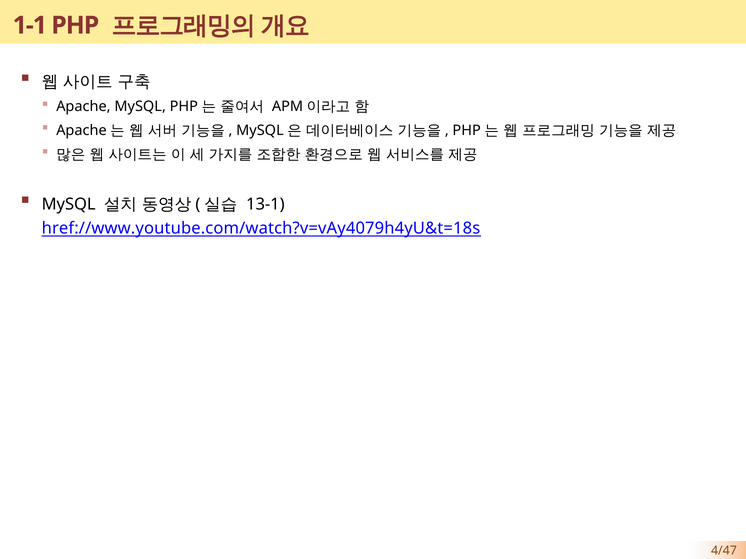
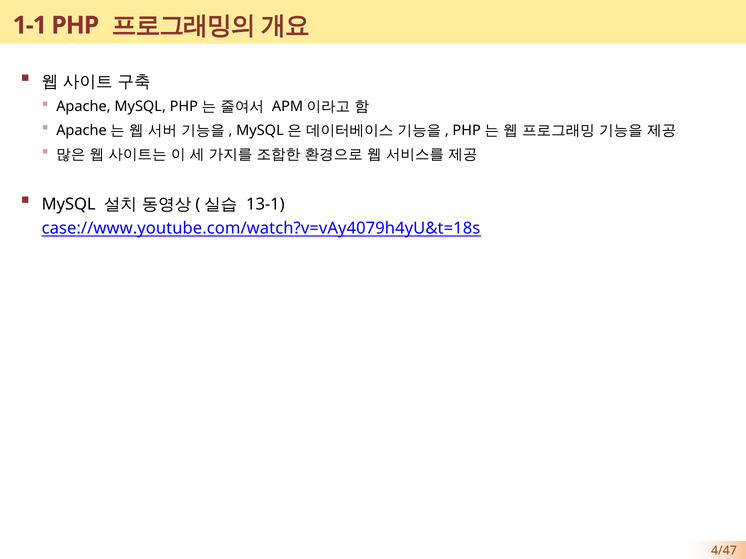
href://www.youtube.com/watch?v=vAy4079h4yU&t=18s: href://www.youtube.com/watch?v=vAy4079h4yU&t=18s -> case://www.youtube.com/watch?v=vAy4079h4yU&t=18s
